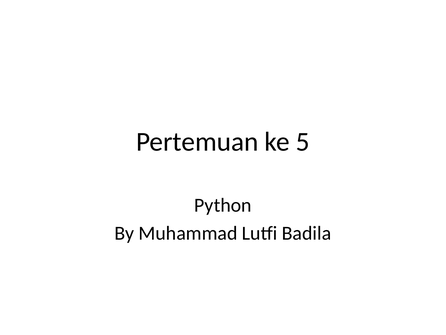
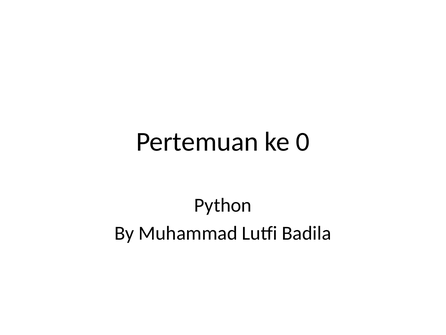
5: 5 -> 0
